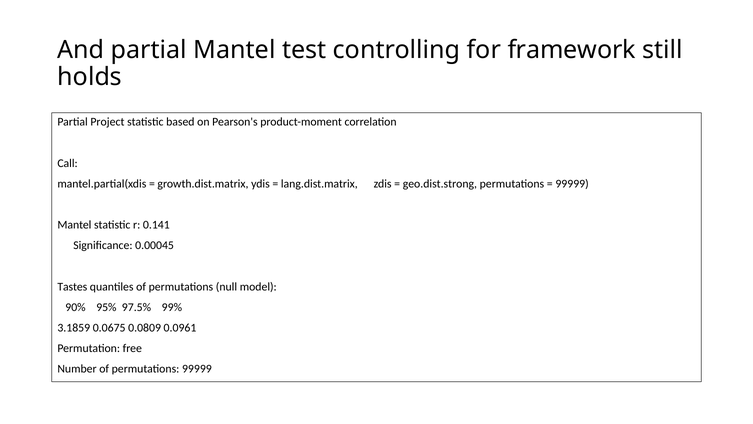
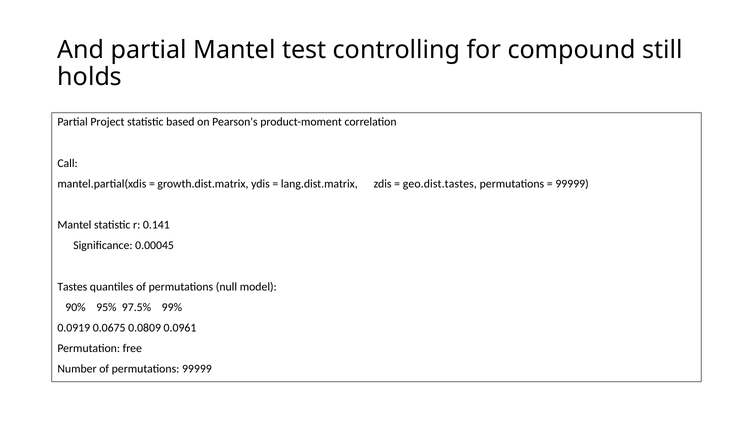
framework: framework -> compound
geo.dist.strong: geo.dist.strong -> geo.dist.tastes
3.1859: 3.1859 -> 0.0919
